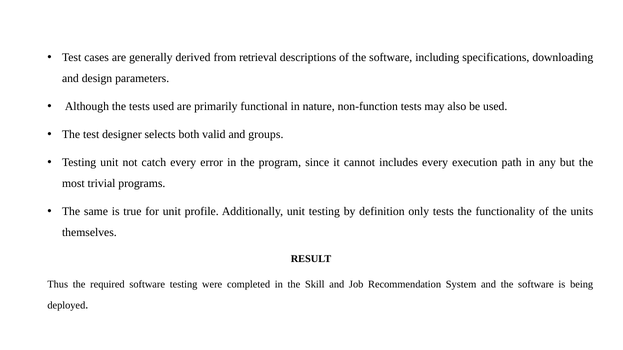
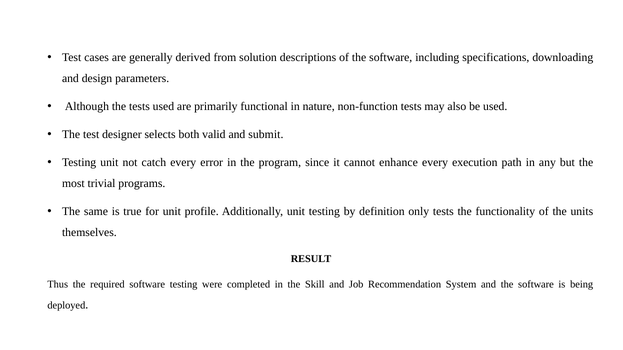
retrieval: retrieval -> solution
groups: groups -> submit
includes: includes -> enhance
